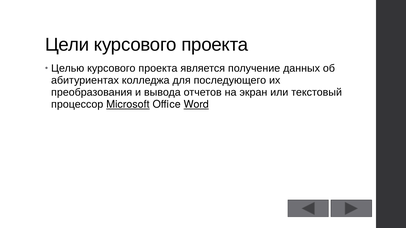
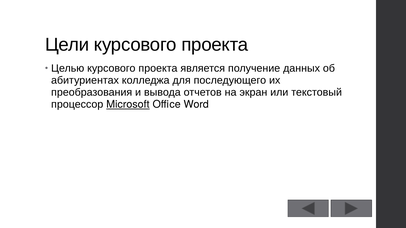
Word underline: present -> none
